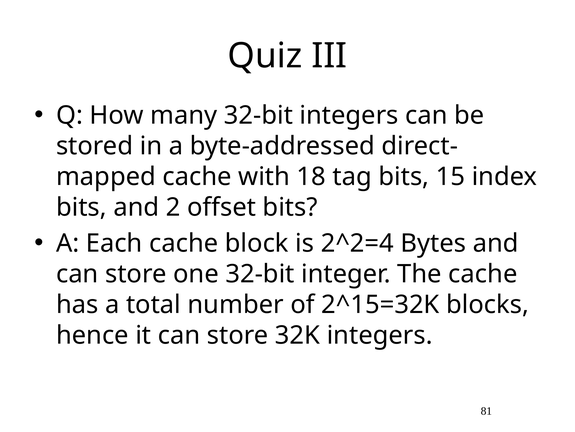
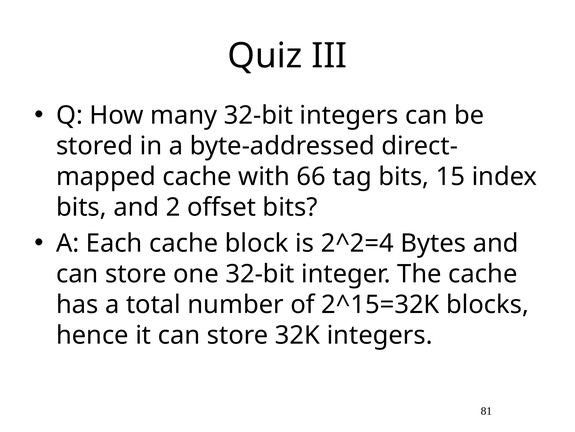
18: 18 -> 66
